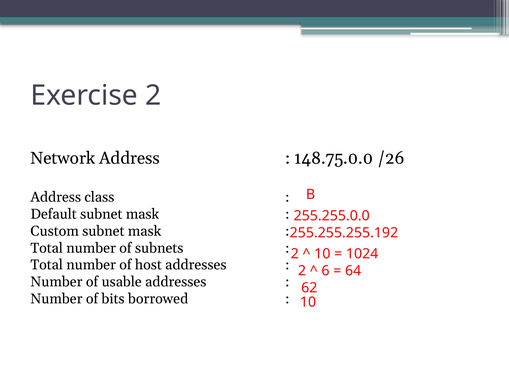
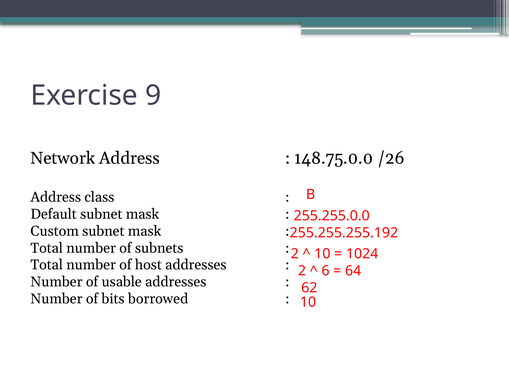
Exercise 2: 2 -> 9
